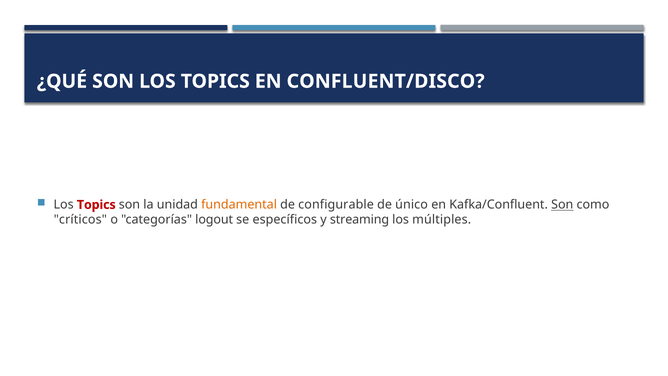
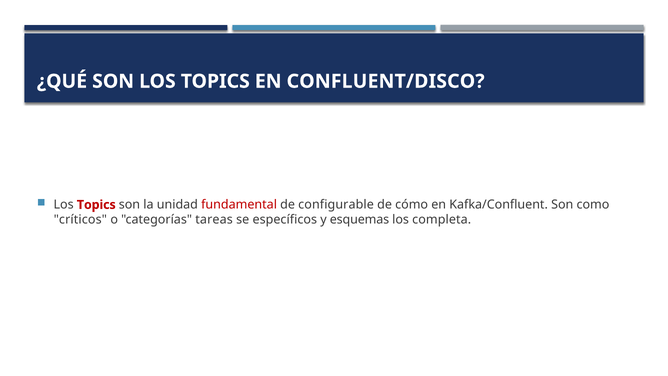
fundamental colour: orange -> red
único: único -> cómo
Son at (562, 205) underline: present -> none
logout: logout -> tareas
streaming: streaming -> esquemas
múltiples: múltiples -> completa
